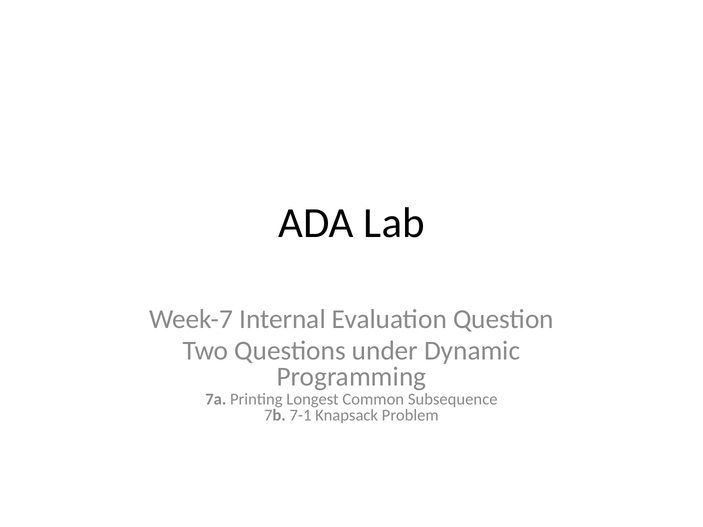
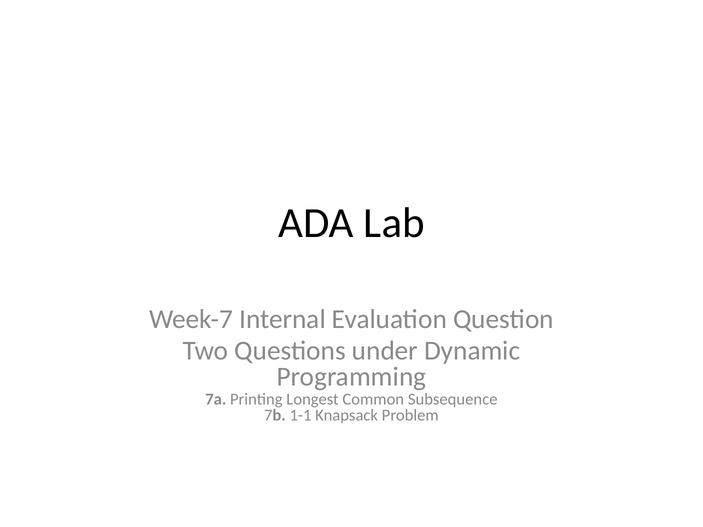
7-1: 7-1 -> 1-1
